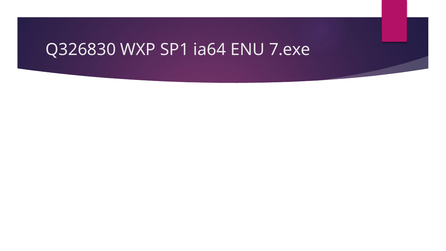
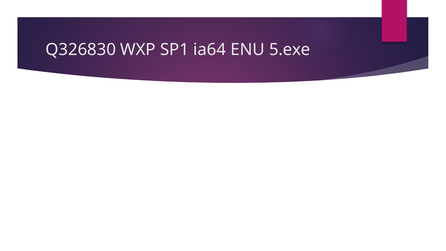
7.exe: 7.exe -> 5.exe
